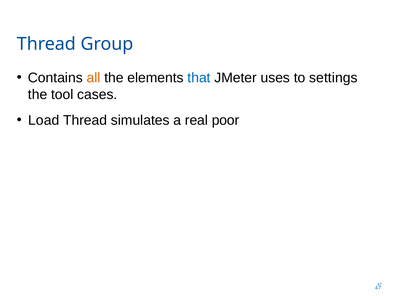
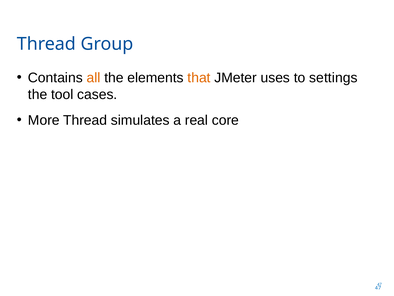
that colour: blue -> orange
Load: Load -> More
poor: poor -> core
